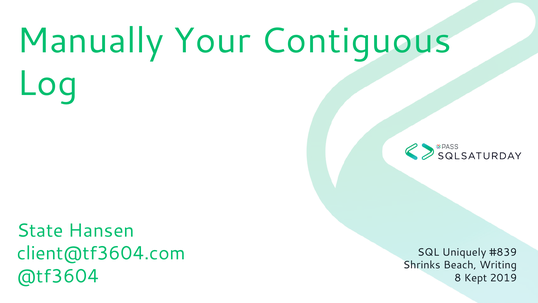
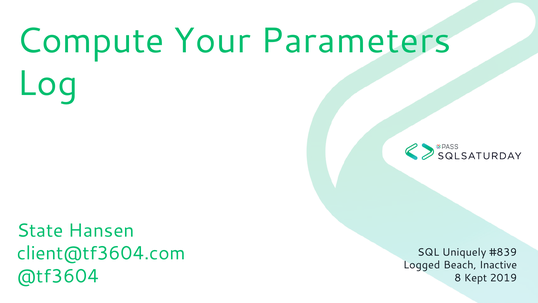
Manually: Manually -> Compute
Contiguous: Contiguous -> Parameters
Shrinks: Shrinks -> Logged
Writing: Writing -> Inactive
